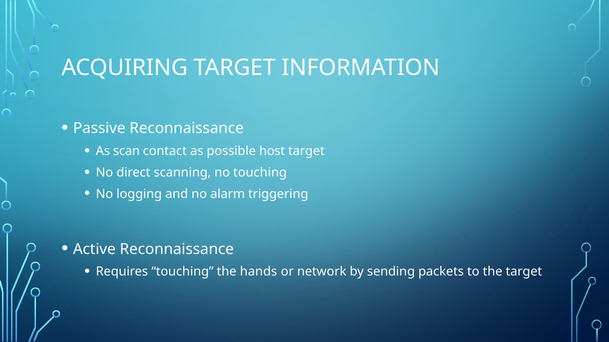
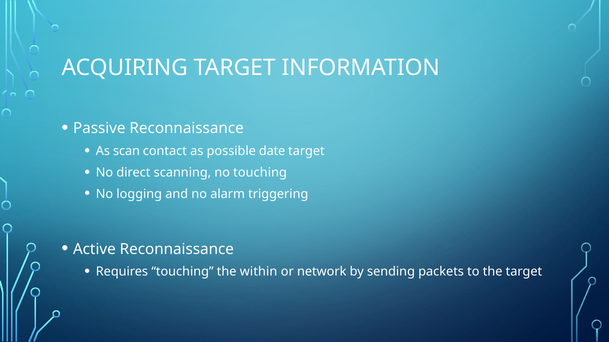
host: host -> date
hands: hands -> within
